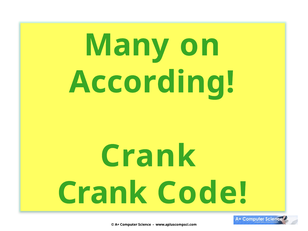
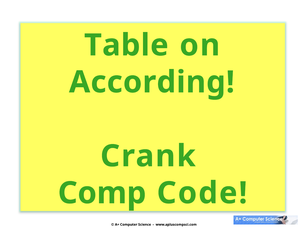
Many: Many -> Table
Crank at (102, 193): Crank -> Comp
